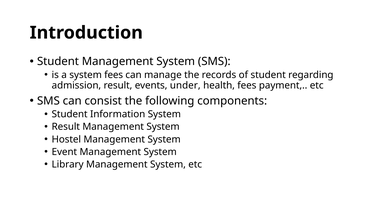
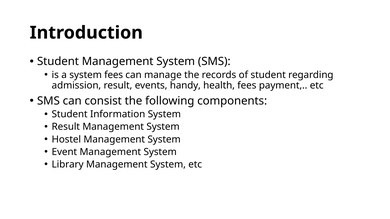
under: under -> handy
